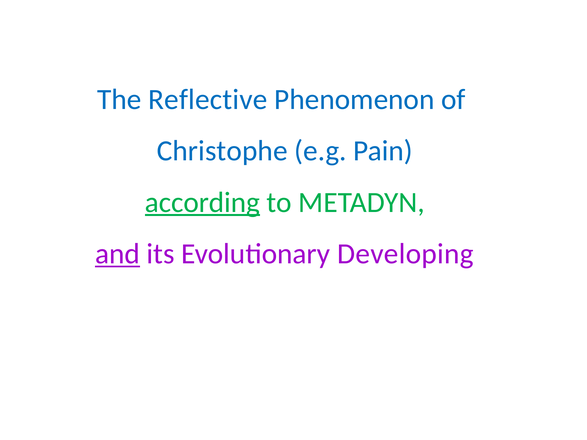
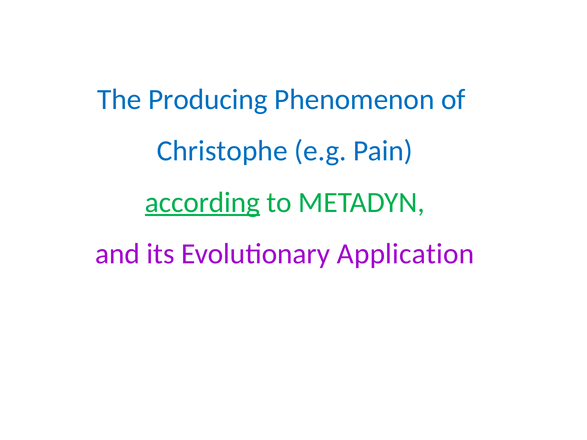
Reflective: Reflective -> Producing
and underline: present -> none
Developing: Developing -> Application
